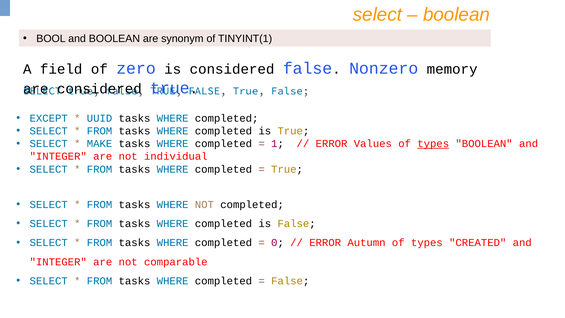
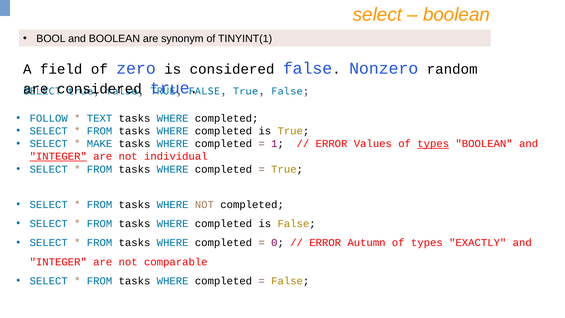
memory: memory -> random
EXCEPT: EXCEPT -> FOLLOW
UUID: UUID -> TEXT
INTEGER at (58, 156) underline: none -> present
CREATED: CREATED -> EXACTLY
